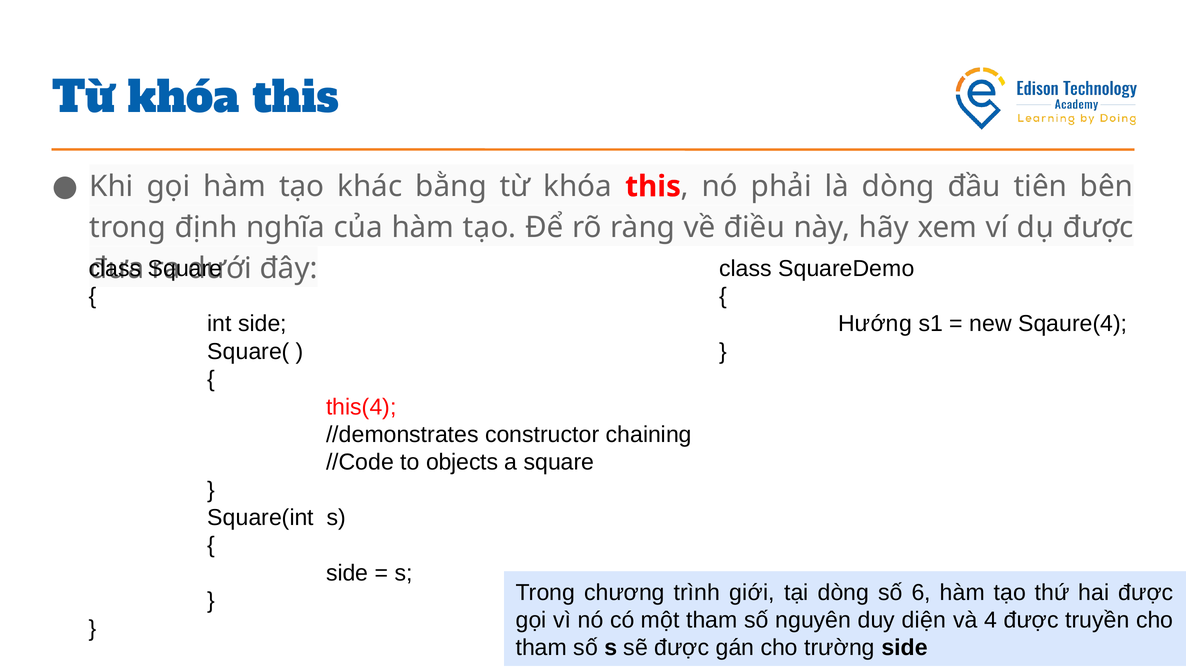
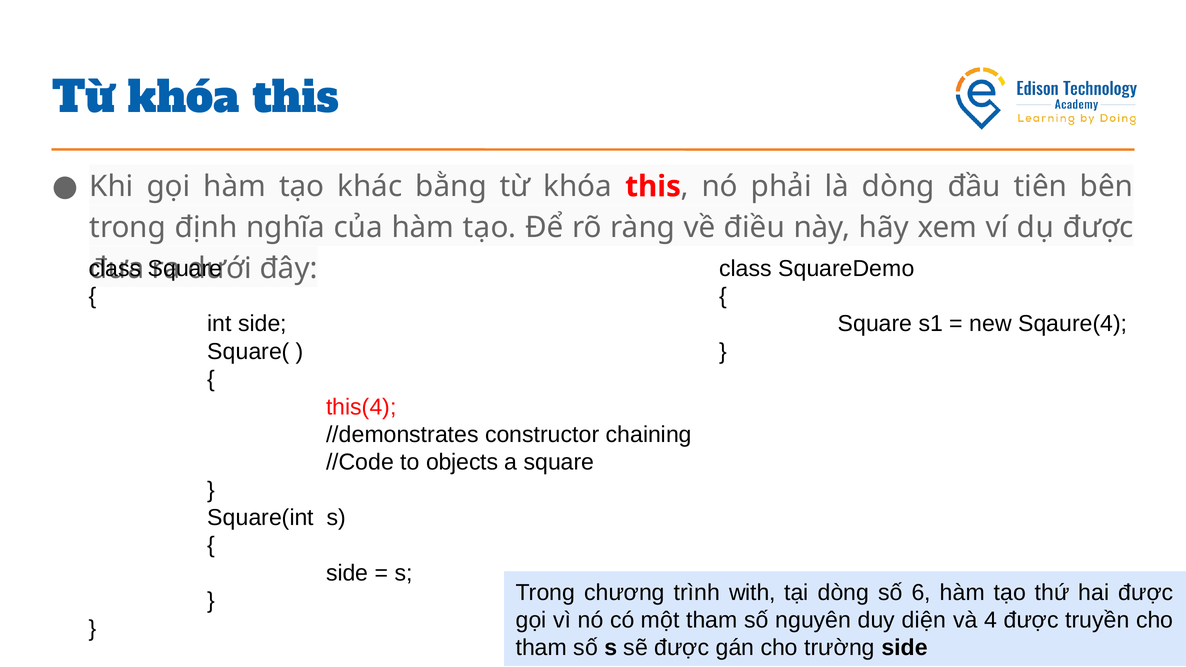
Hướng at (875, 324): Hướng -> Square
giới: giới -> with
